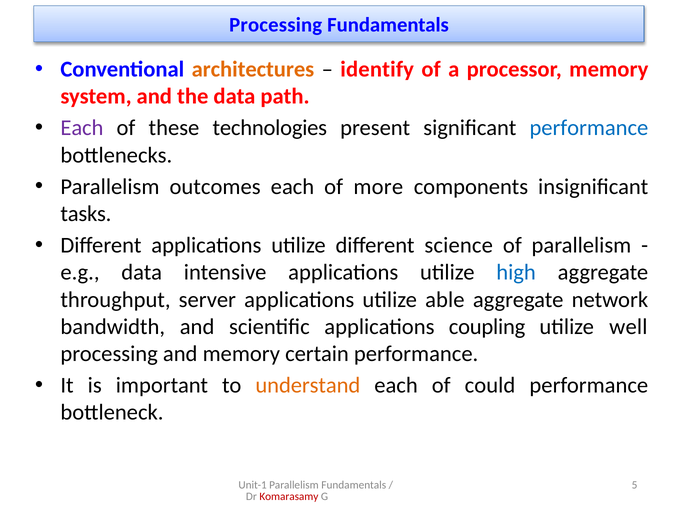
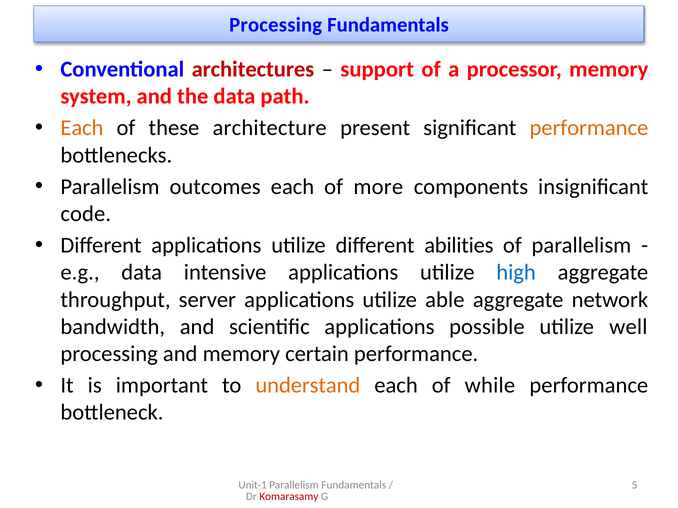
architectures colour: orange -> red
identify: identify -> support
Each at (82, 128) colour: purple -> orange
technologies: technologies -> architecture
performance at (589, 128) colour: blue -> orange
tasks: tasks -> code
science: science -> abilities
coupling: coupling -> possible
could: could -> while
